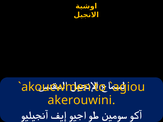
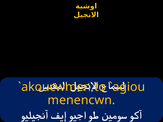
akerouwini: akerouwini -> menencwn
